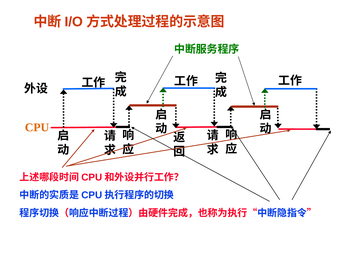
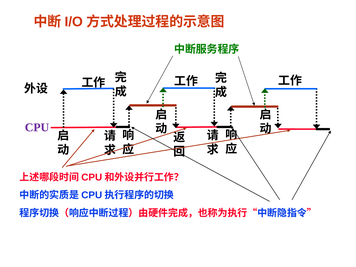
CPU colour: orange -> purple
